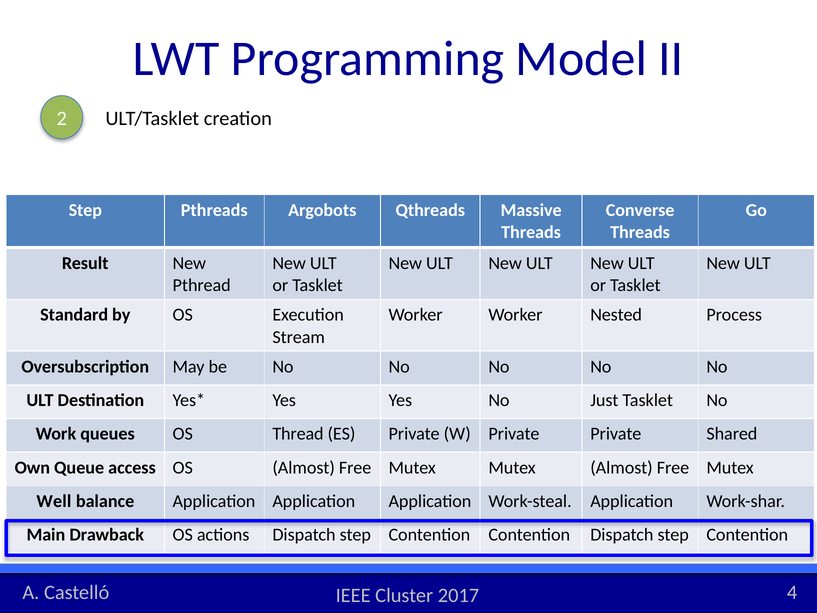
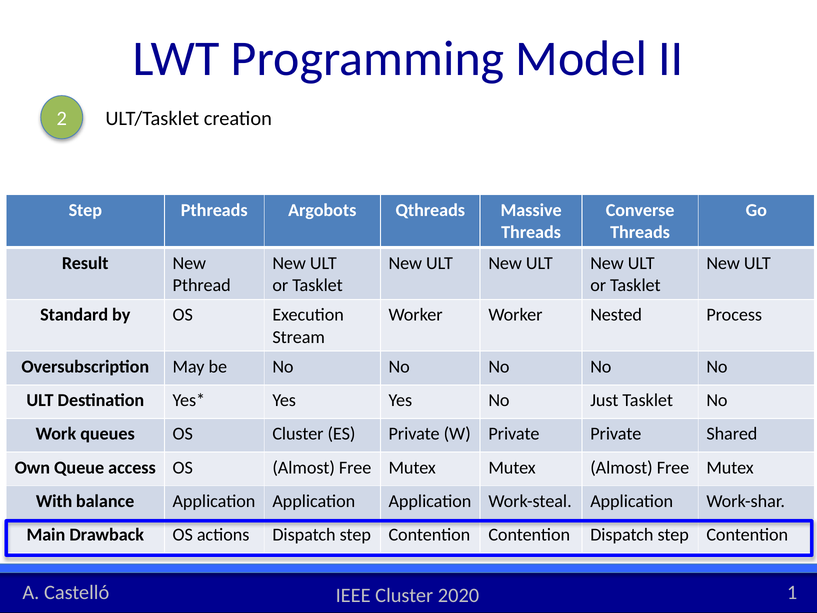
OS Thread: Thread -> Cluster
Well: Well -> With
4: 4 -> 1
2017: 2017 -> 2020
